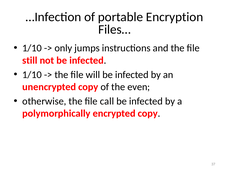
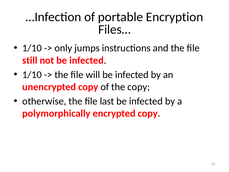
the even: even -> copy
call: call -> last
